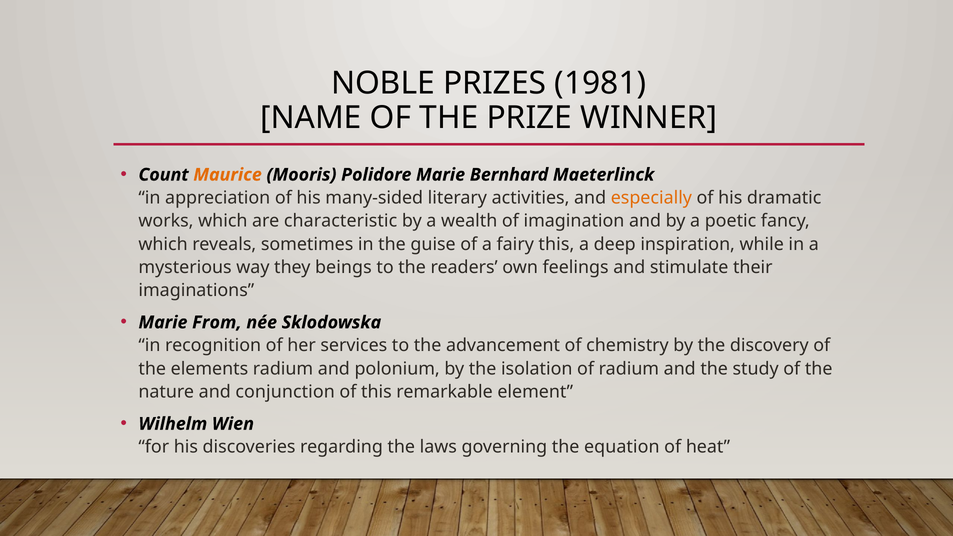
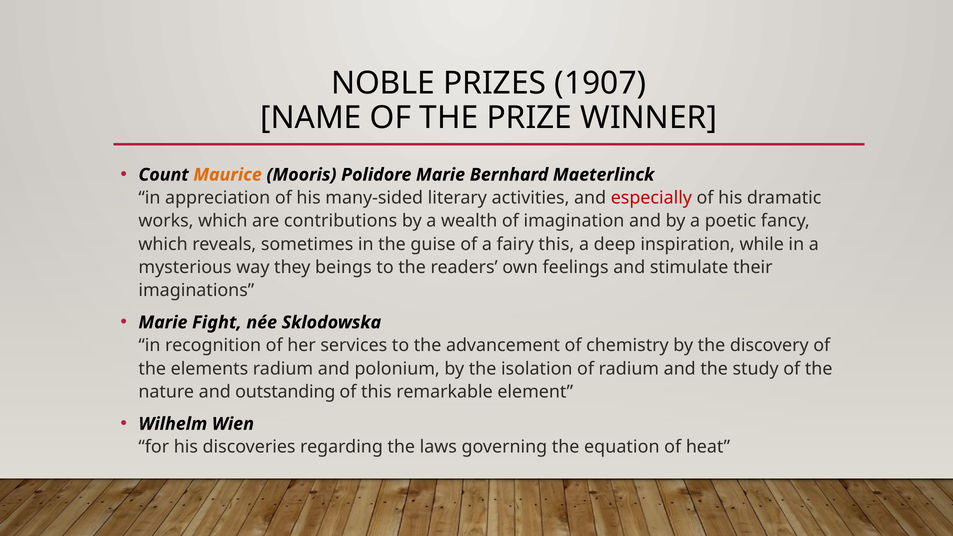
1981: 1981 -> 1907
especially colour: orange -> red
characteristic: characteristic -> contributions
From: From -> Fight
conjunction: conjunction -> outstanding
